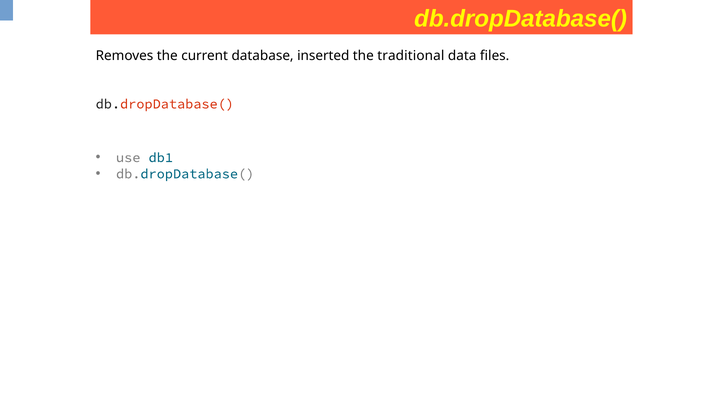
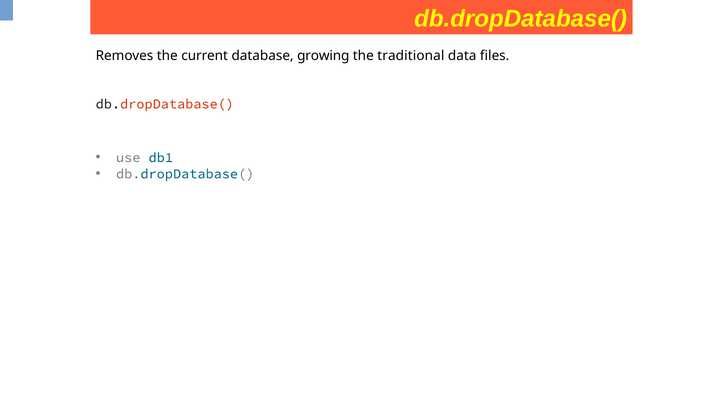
inserted: inserted -> growing
